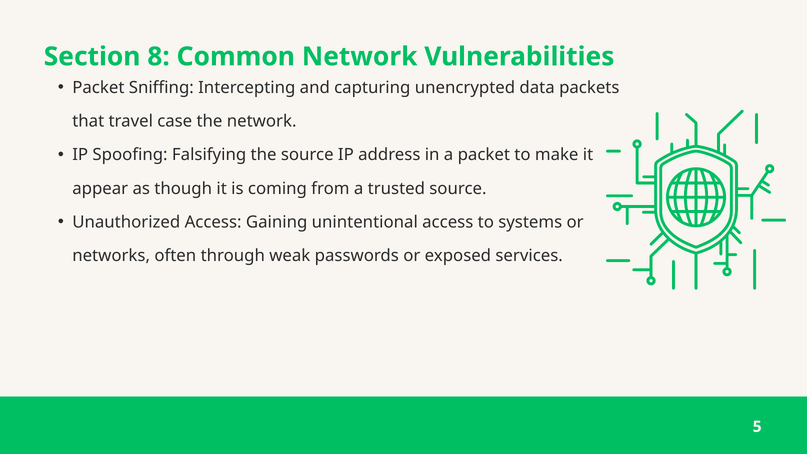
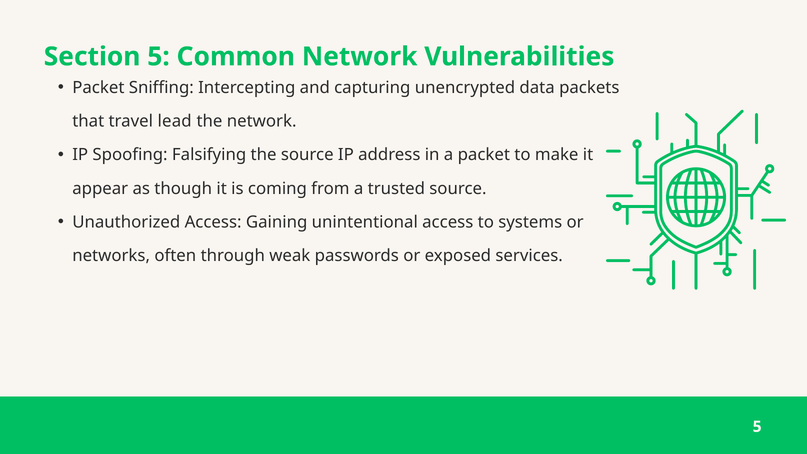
Section 8: 8 -> 5
case: case -> lead
